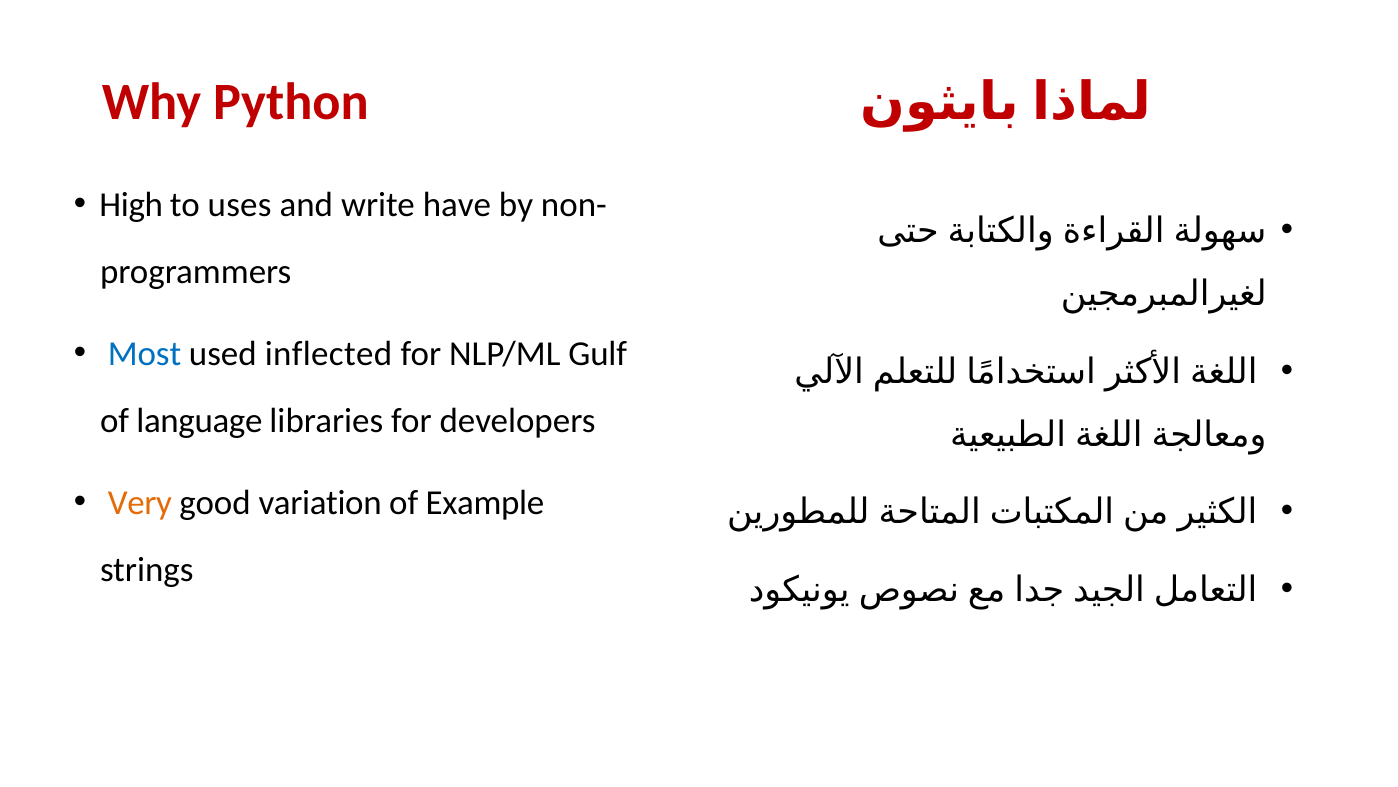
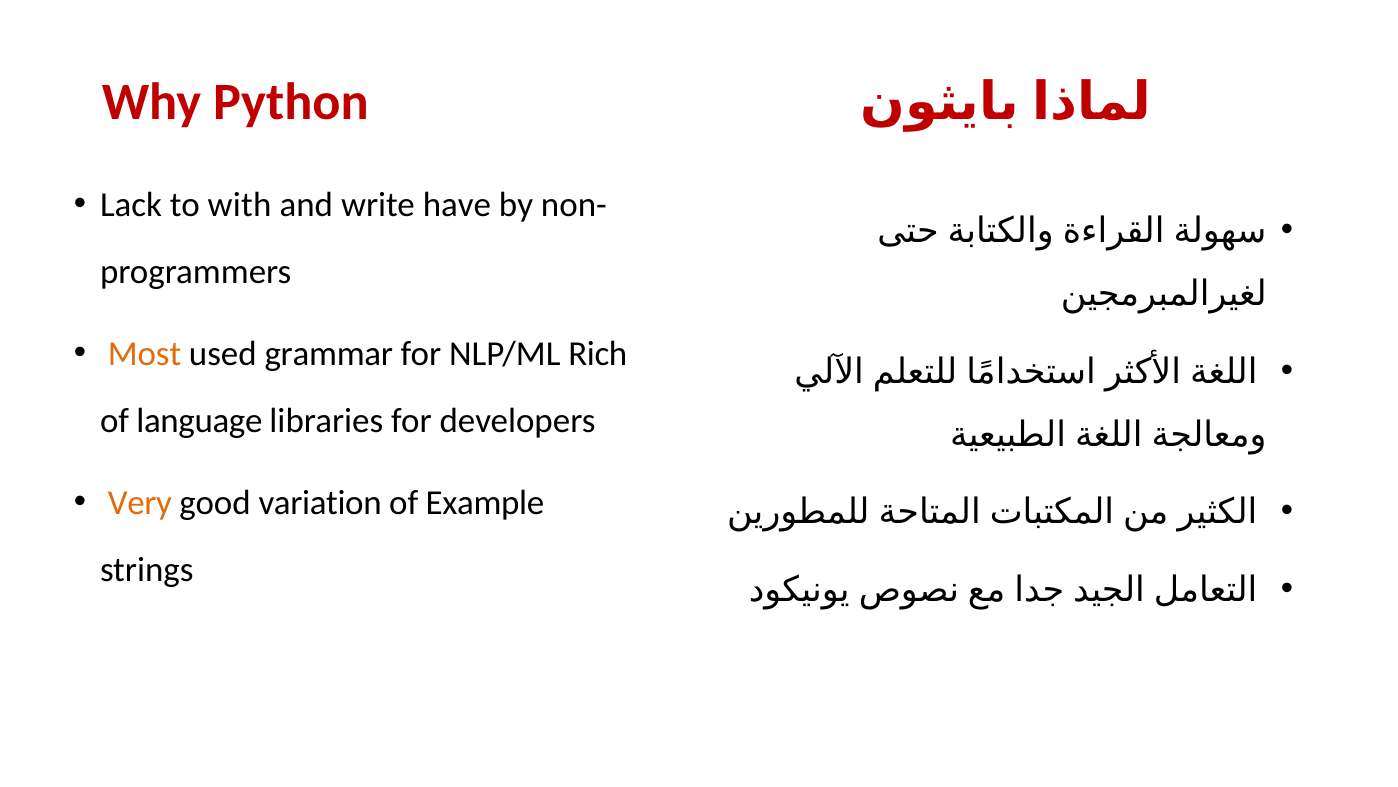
High: High -> Lack
uses: uses -> with
Most colour: blue -> orange
inflected: inflected -> grammar
Gulf: Gulf -> Rich
